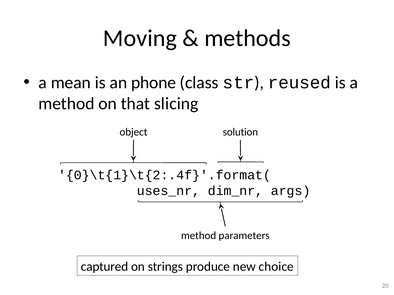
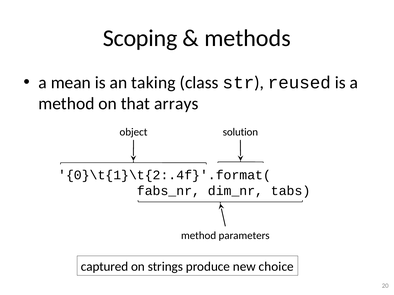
Moving: Moving -> Scoping
phone: phone -> taking
slicing: slicing -> arrays
uses_nr: uses_nr -> fabs_nr
args: args -> tabs
